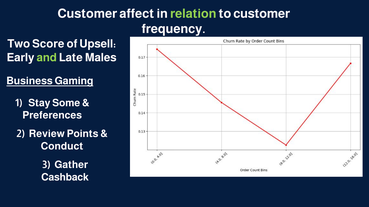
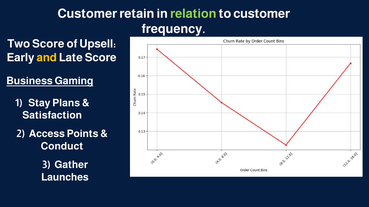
affect: affect -> retain
and colour: light green -> yellow
Late Males: Males -> Score
Some: Some -> Plans
Preferences: Preferences -> Satisfaction
Review: Review -> Access
Cashback: Cashback -> Launches
